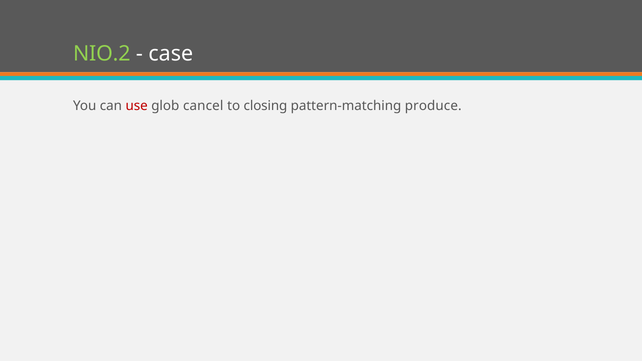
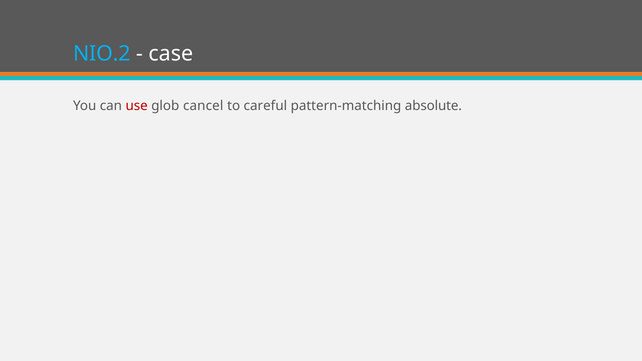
NIO.2 colour: light green -> light blue
closing: closing -> careful
produce: produce -> absolute
